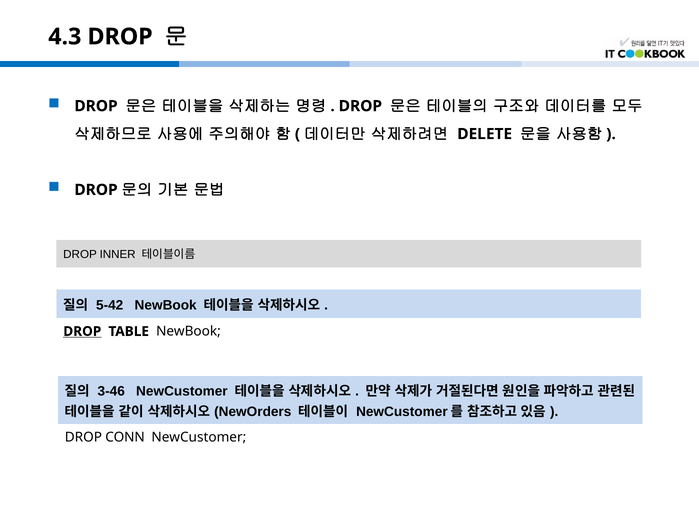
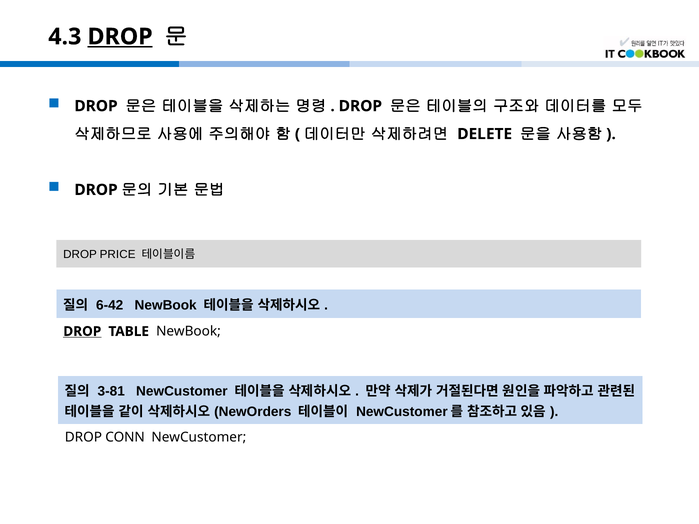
DROP at (120, 37) underline: none -> present
INNER: INNER -> PRICE
5-42: 5-42 -> 6-42
3-46: 3-46 -> 3-81
